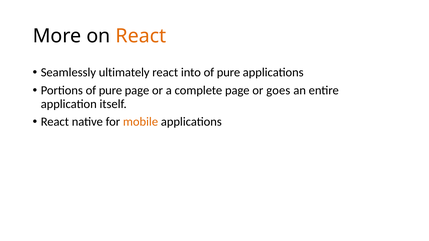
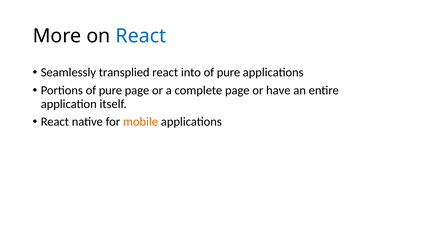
React at (141, 36) colour: orange -> blue
ultimately: ultimately -> transplied
goes: goes -> have
